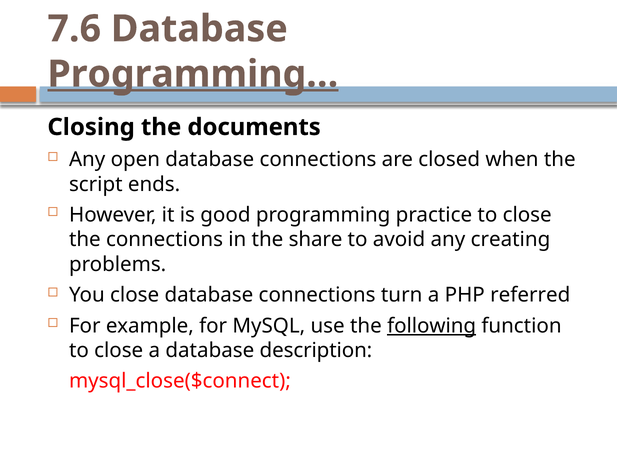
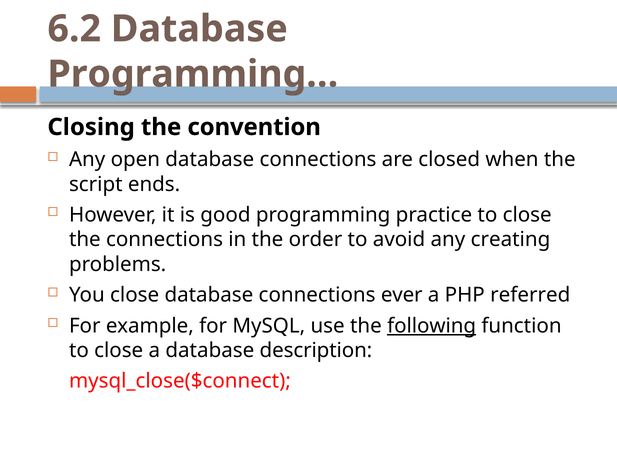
7.6: 7.6 -> 6.2
Programming… underline: present -> none
documents: documents -> convention
share: share -> order
turn: turn -> ever
